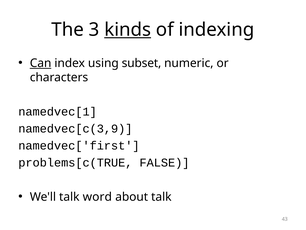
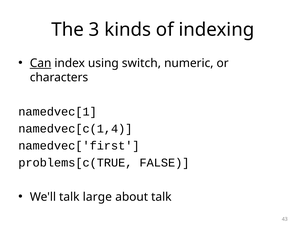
kinds underline: present -> none
subset: subset -> switch
namedvec[c(3,9: namedvec[c(3,9 -> namedvec[c(1,4
word: word -> large
